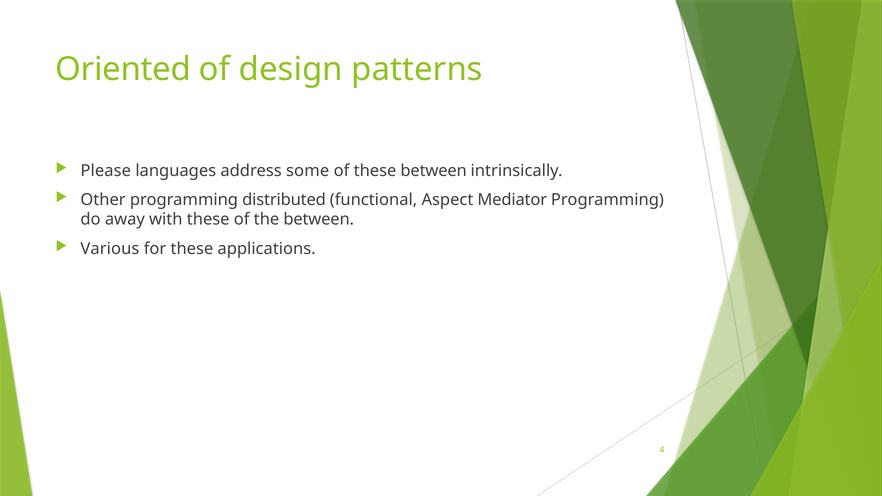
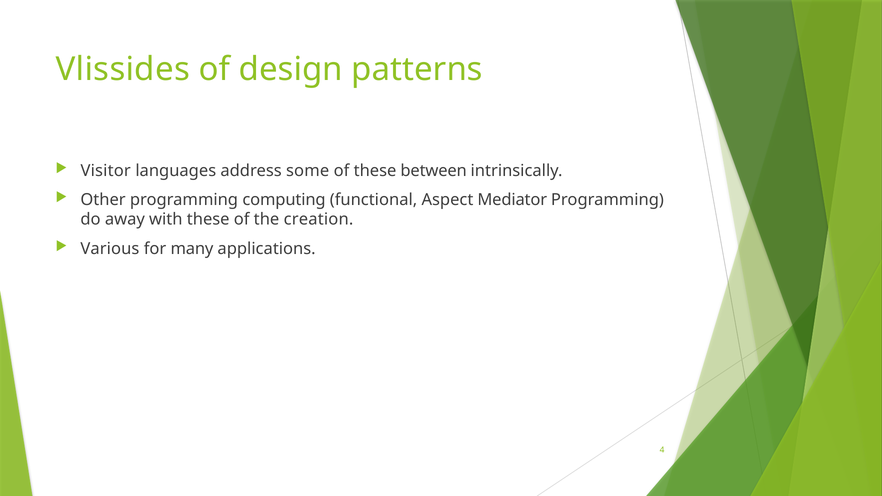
Oriented: Oriented -> Vlissides
Please: Please -> Visitor
distributed: distributed -> computing
the between: between -> creation
for these: these -> many
